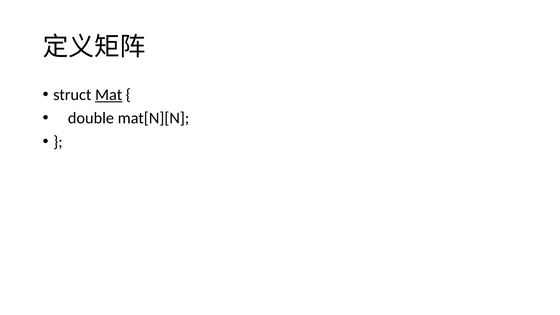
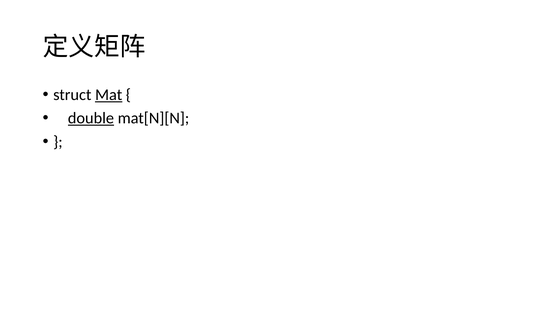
double underline: none -> present
